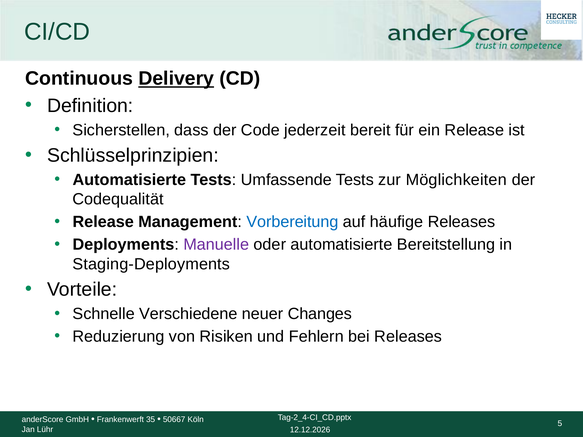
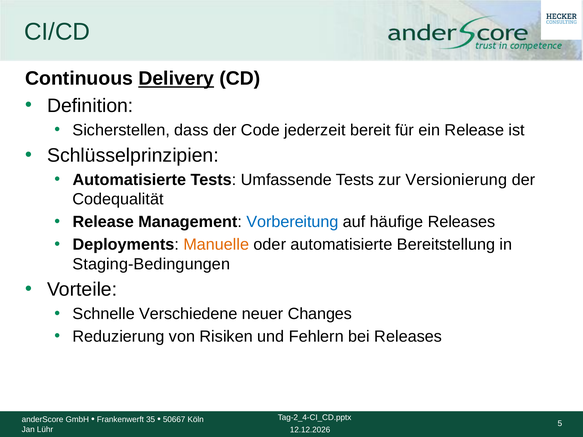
Möglichkeiten: Möglichkeiten -> Versionierung
Manuelle colour: purple -> orange
Staging-Deployments: Staging-Deployments -> Staging-Bedingungen
